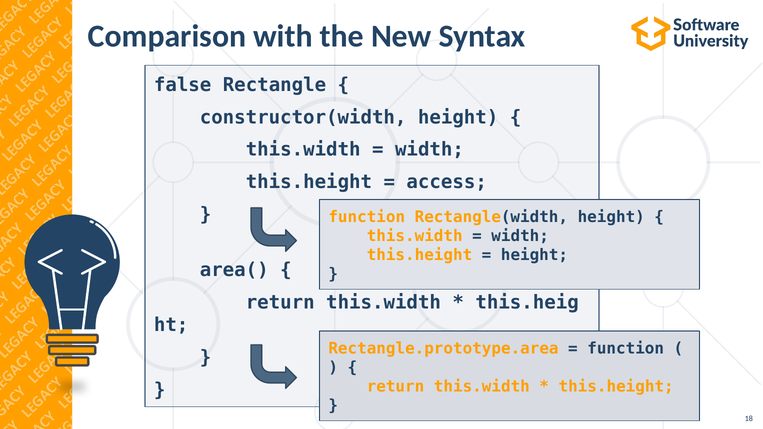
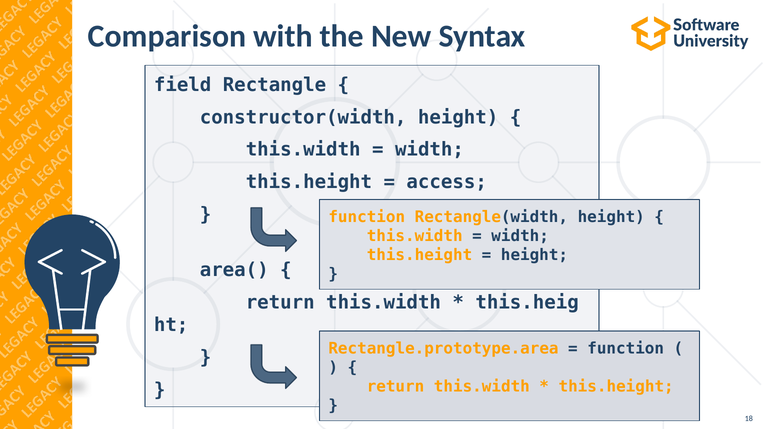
false: false -> field
